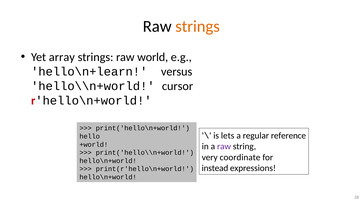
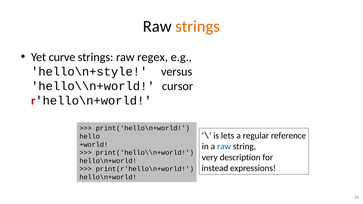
array: array -> curve
world: world -> regex
hello\n+learn: hello\n+learn -> hello\n+style
raw at (224, 147) colour: purple -> blue
coordinate: coordinate -> description
